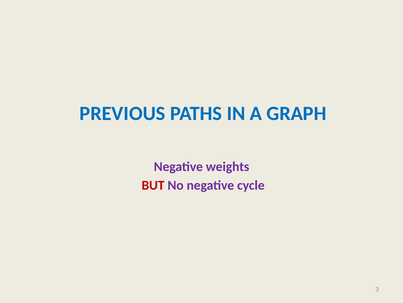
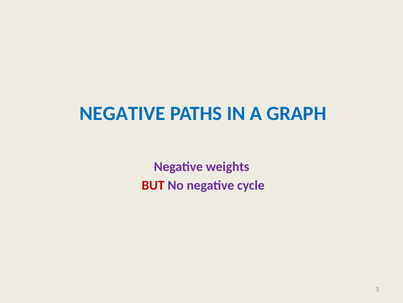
PREVIOUS at (123, 113): PREVIOUS -> NEGATIVE
